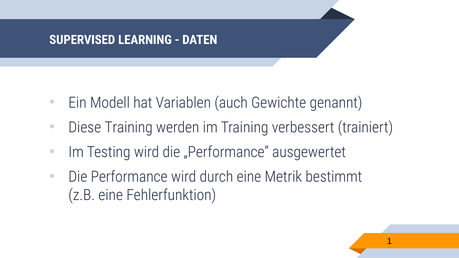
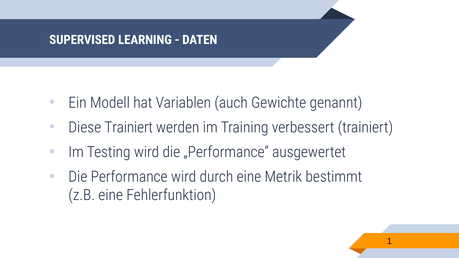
Diese Training: Training -> Trainiert
